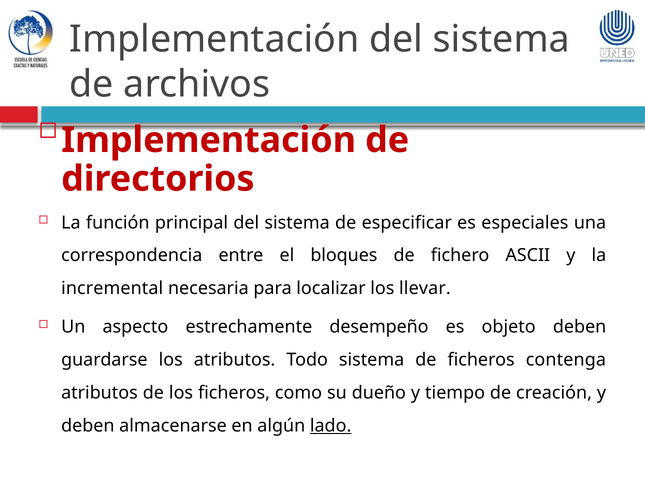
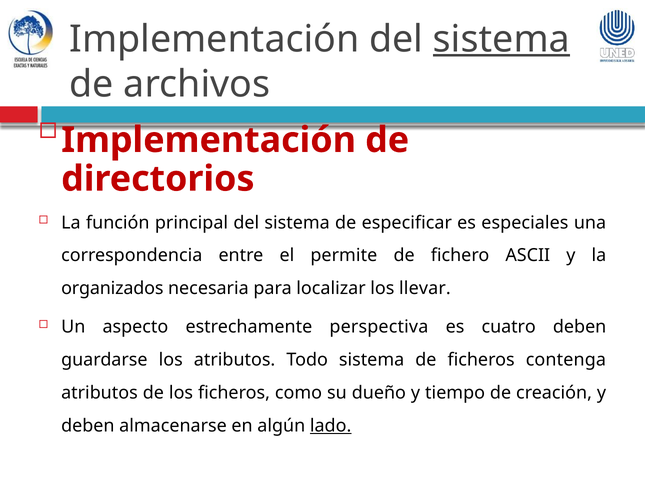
sistema at (501, 39) underline: none -> present
bloques: bloques -> permite
incremental: incremental -> organizados
desempeño: desempeño -> perspectiva
objeto: objeto -> cuatro
